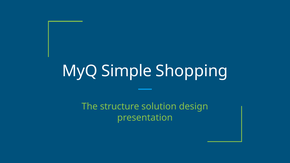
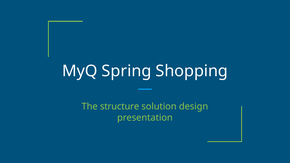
Simple: Simple -> Spring
